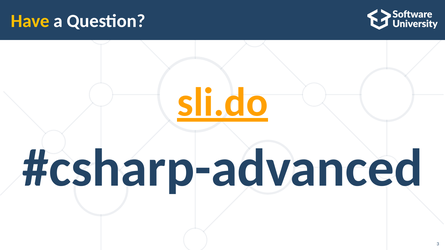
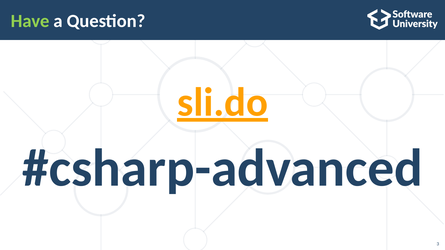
Have colour: yellow -> light green
